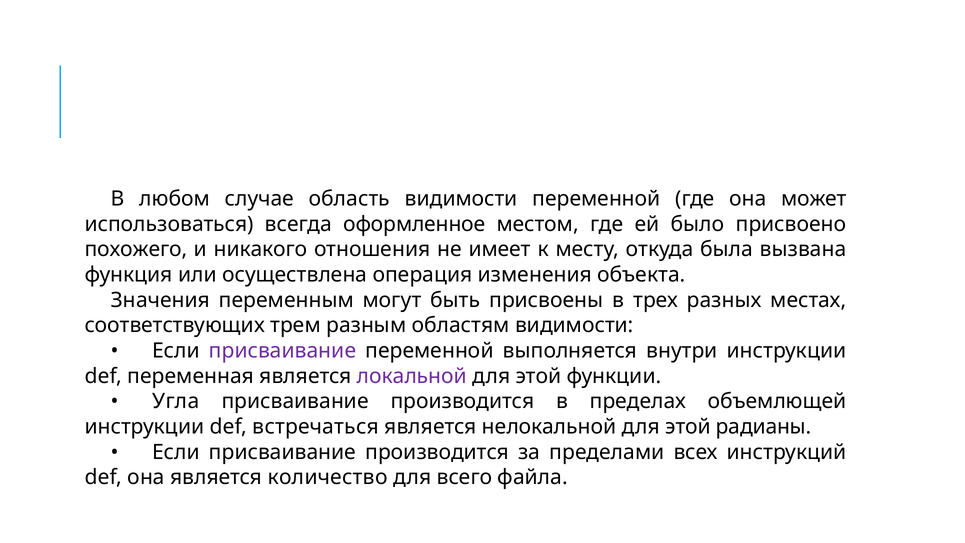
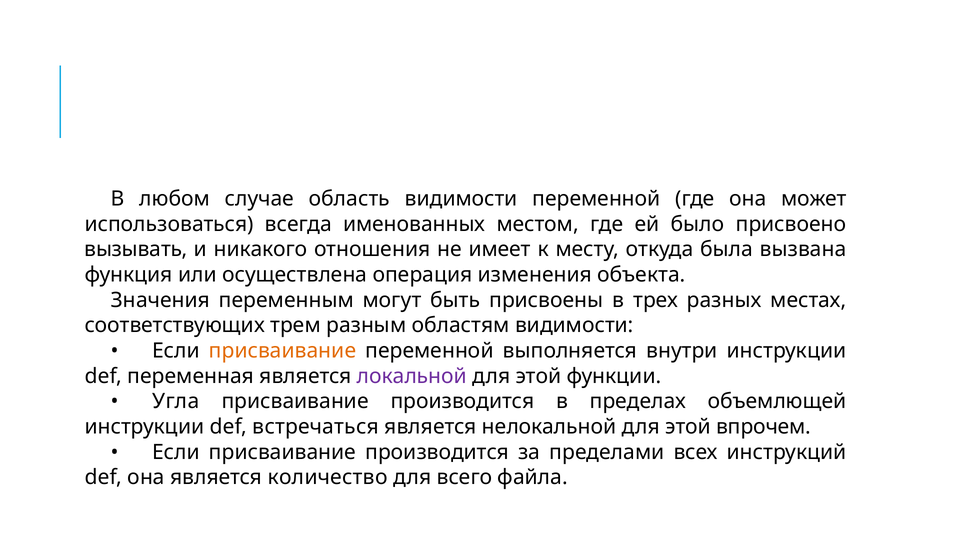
оформленное: оформленное -> именованных
похожего: похожего -> вызывать
присваивание at (283, 351) colour: purple -> orange
радианы: радианы -> впрочем
